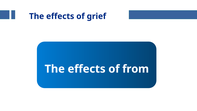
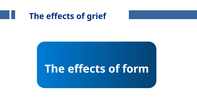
from: from -> form
